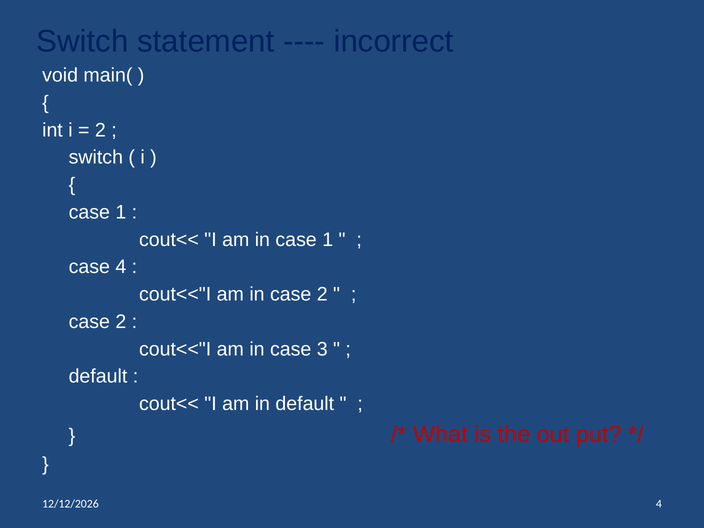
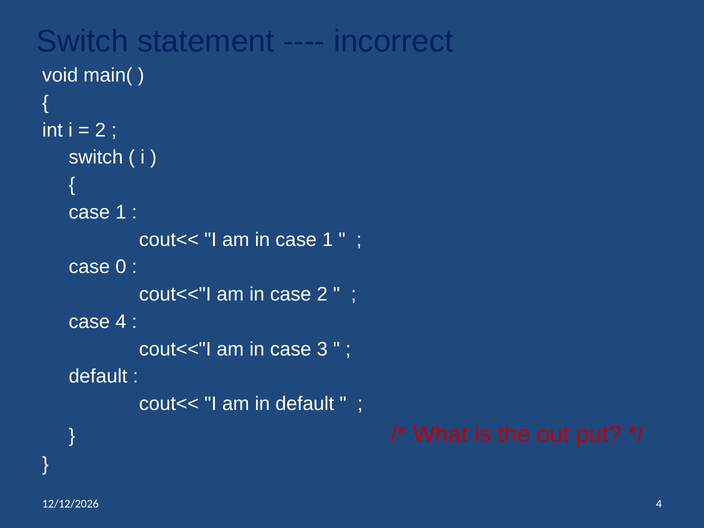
case 4: 4 -> 0
2 at (121, 322): 2 -> 4
